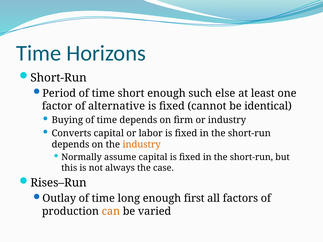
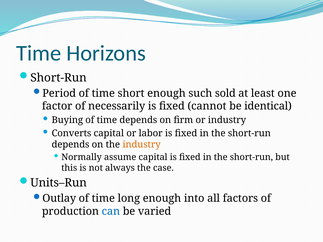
else: else -> sold
alternative: alternative -> necessarily
Rises–Run: Rises–Run -> Units–Run
first: first -> into
can colour: orange -> blue
